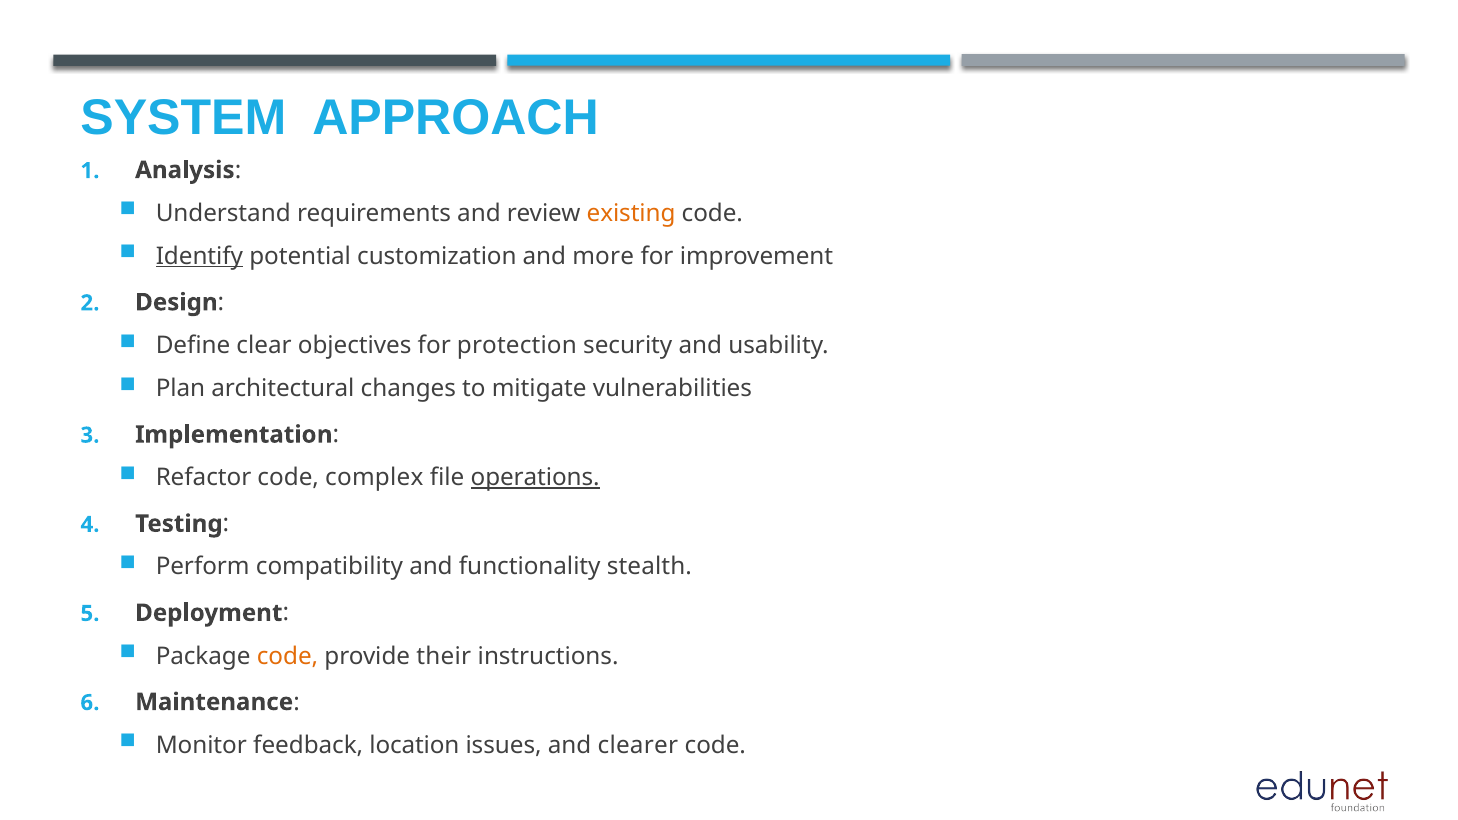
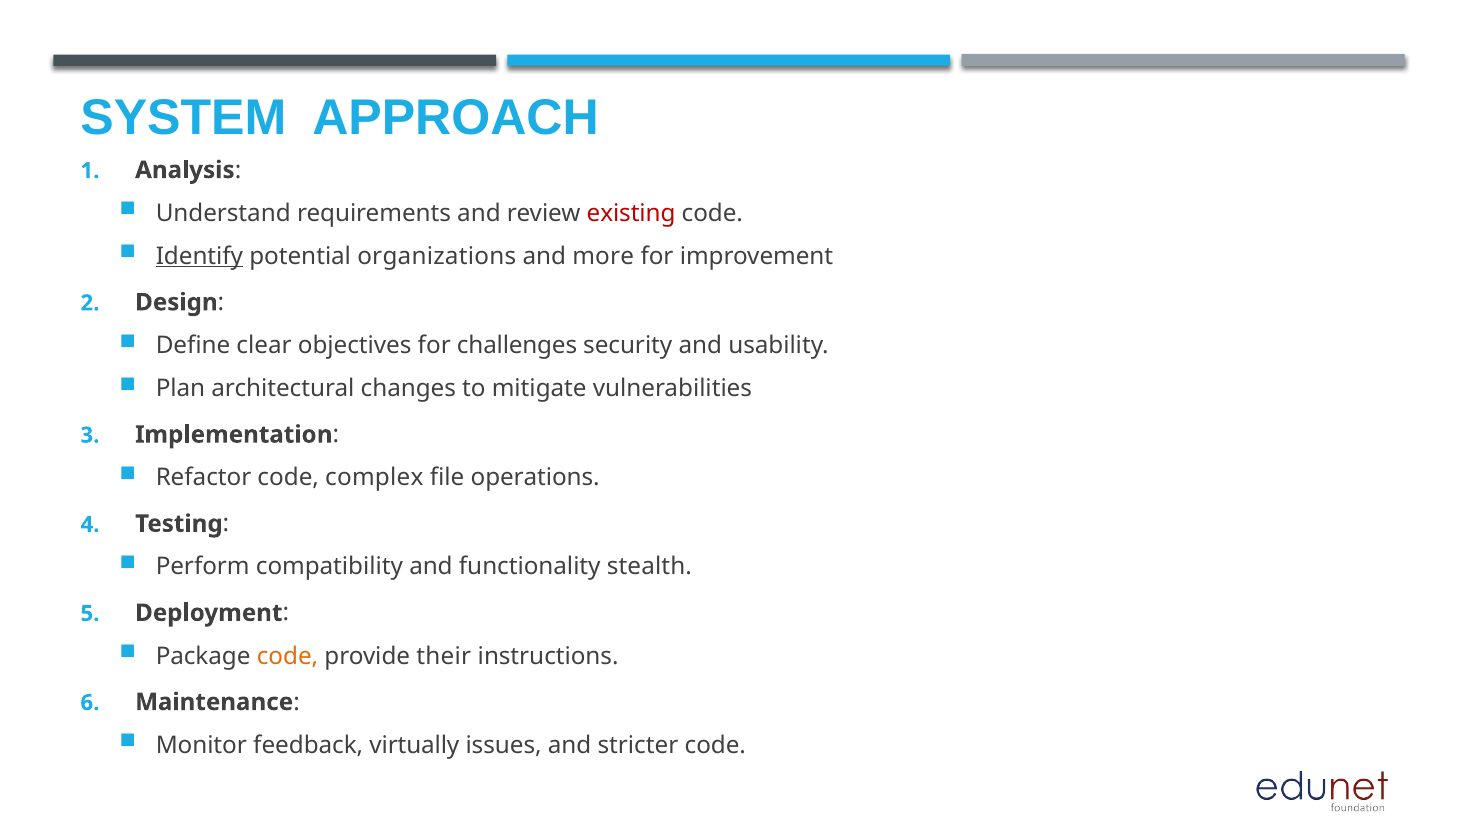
existing colour: orange -> red
customization: customization -> organizations
protection: protection -> challenges
operations underline: present -> none
location: location -> virtually
clearer: clearer -> stricter
